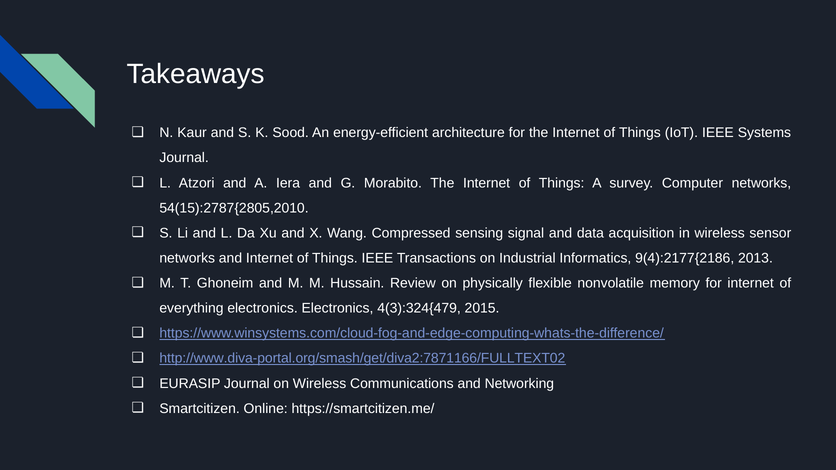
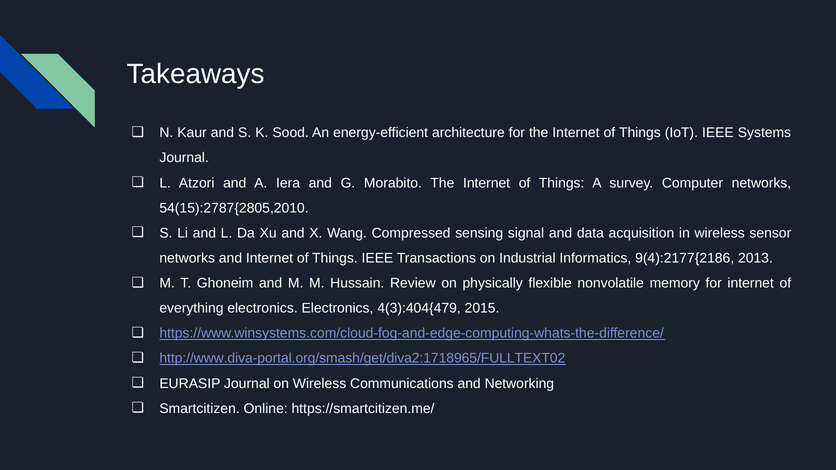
4(3):324{479: 4(3):324{479 -> 4(3):404{479
http://www.diva-portal.org/smash/get/diva2:7871166/FULLTEXT02: http://www.diva-portal.org/smash/get/diva2:7871166/FULLTEXT02 -> http://www.diva-portal.org/smash/get/diva2:1718965/FULLTEXT02
